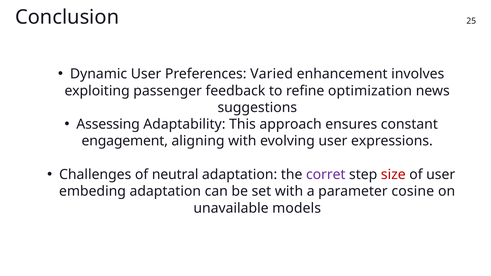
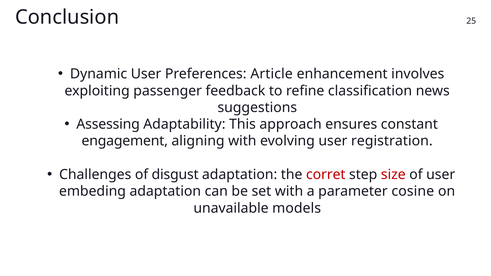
Varied: Varied -> Article
optimization: optimization -> classification
expressions: expressions -> registration
neutral: neutral -> disgust
corret colour: purple -> red
